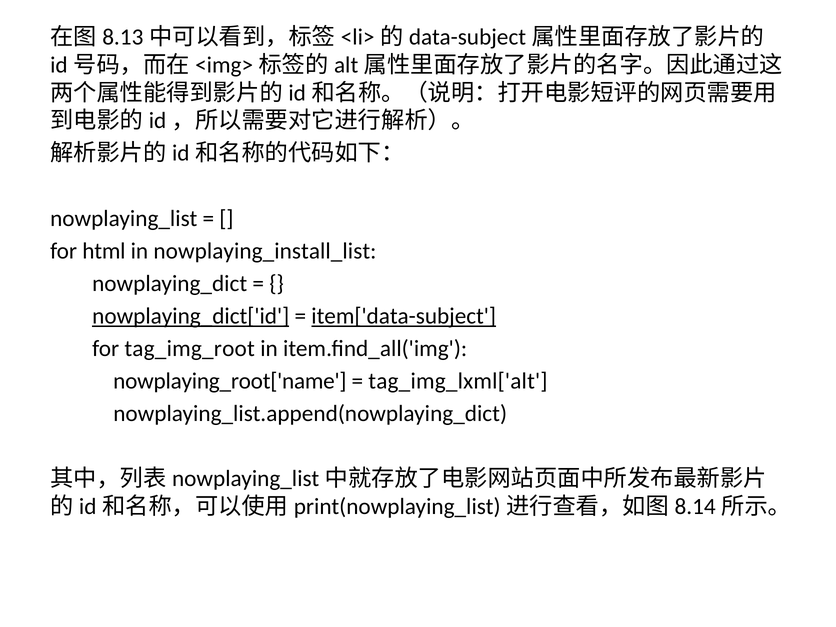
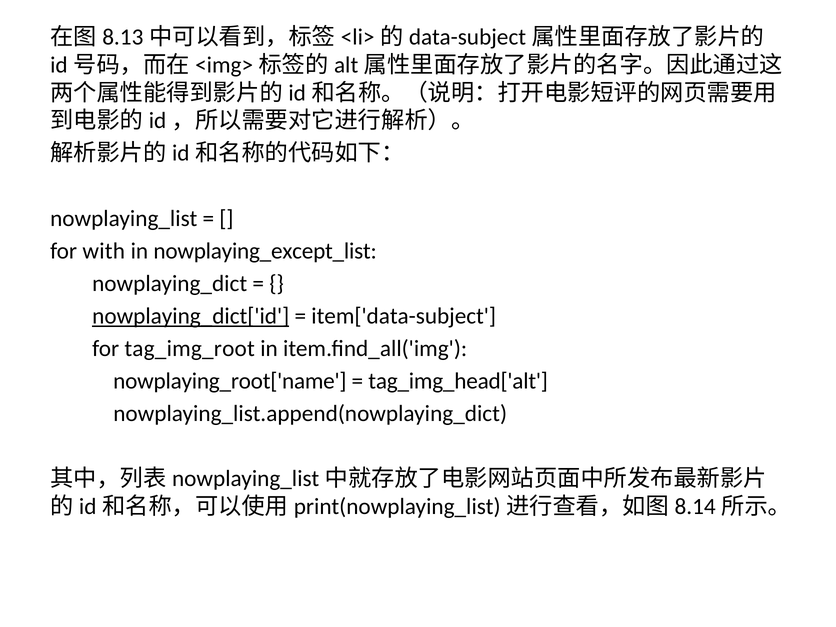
html: html -> with
nowplaying_install_list: nowplaying_install_list -> nowplaying_except_list
item['data-subject underline: present -> none
tag_img_lxml['alt: tag_img_lxml['alt -> tag_img_head['alt
